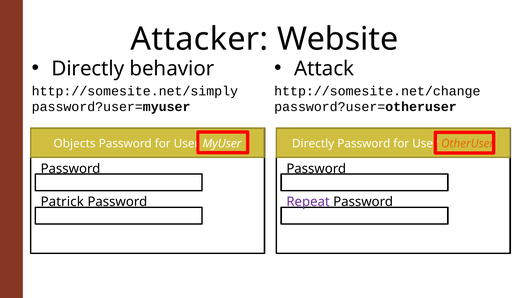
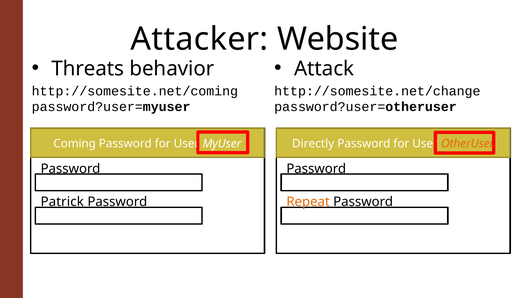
Directly at (88, 68): Directly -> Threats
http://somesite.net/simply: http://somesite.net/simply -> http://somesite.net/coming
Objects: Objects -> Coming
Repeat colour: purple -> orange
